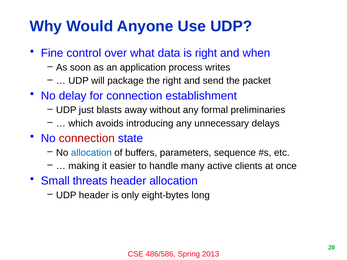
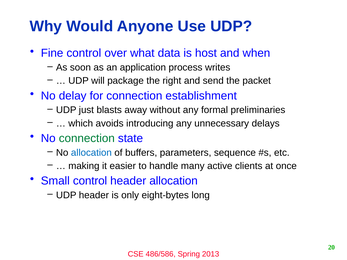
is right: right -> host
connection at (87, 138) colour: red -> green
Small threats: threats -> control
